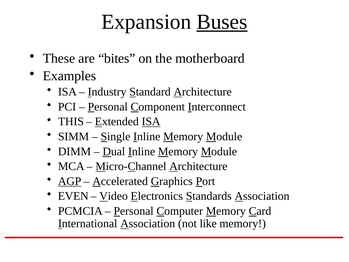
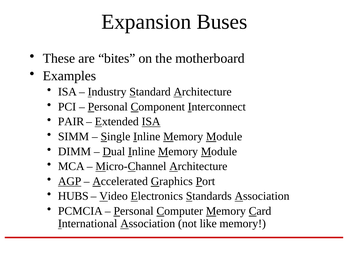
Buses underline: present -> none
THIS: THIS -> PAIR
EVEN: EVEN -> HUBS
